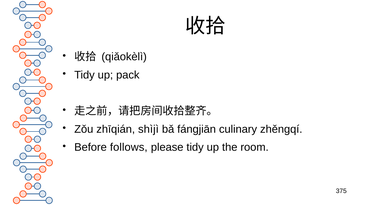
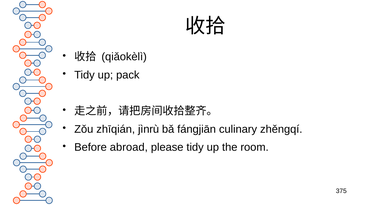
shìjì: shìjì -> jìnrù
follows: follows -> abroad
